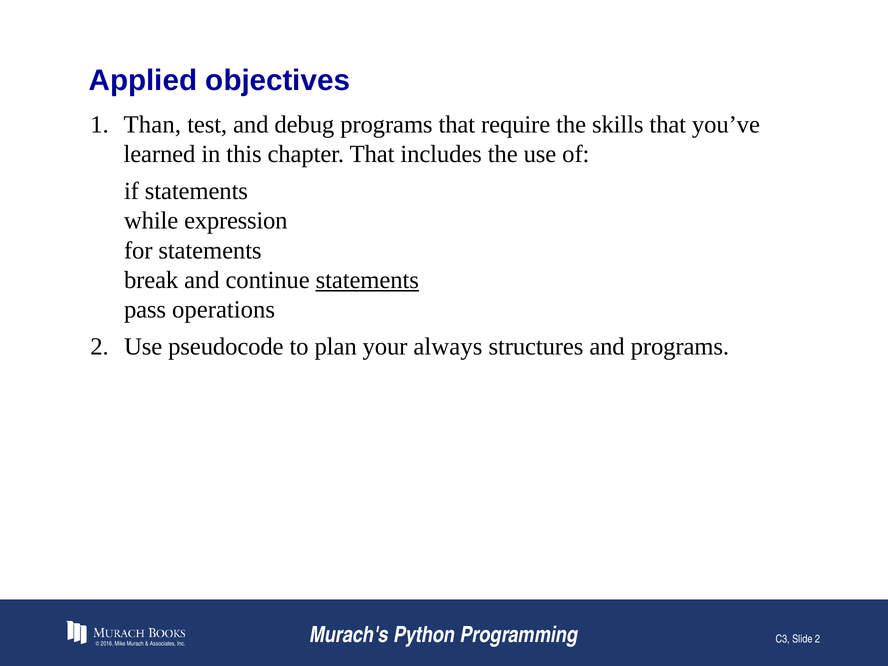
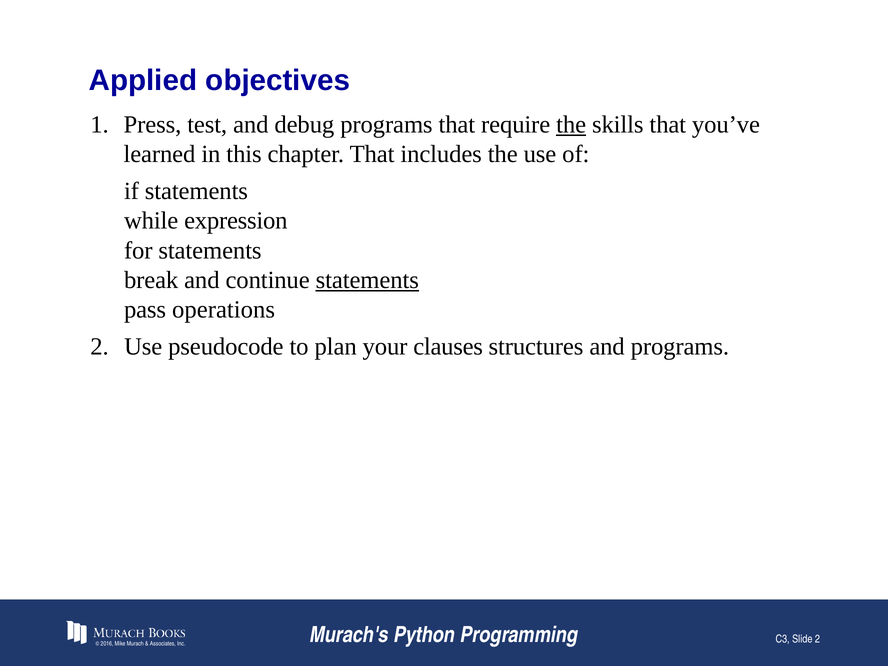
Than: Than -> Press
the at (571, 125) underline: none -> present
always: always -> clauses
